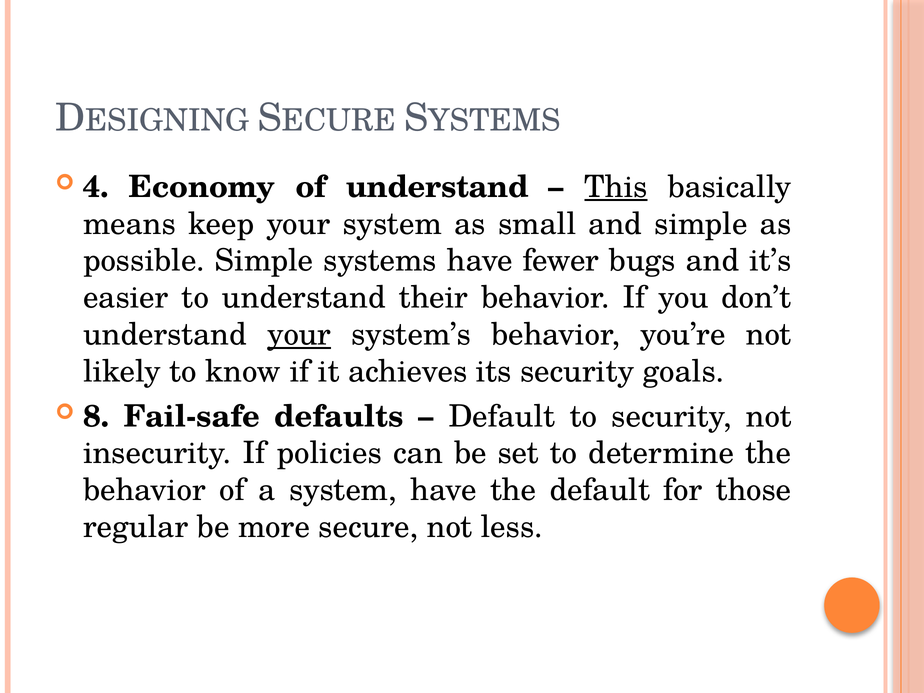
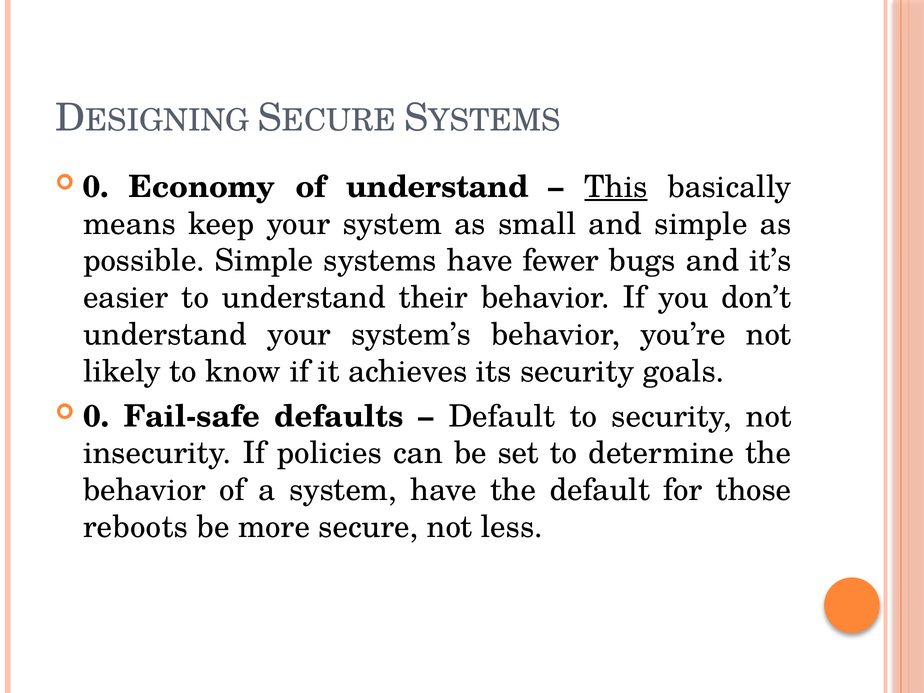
4 at (96, 187): 4 -> 0
your at (299, 335) underline: present -> none
8 at (96, 416): 8 -> 0
regular: regular -> reboots
